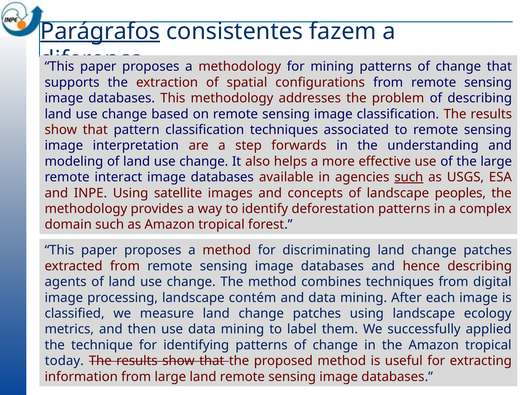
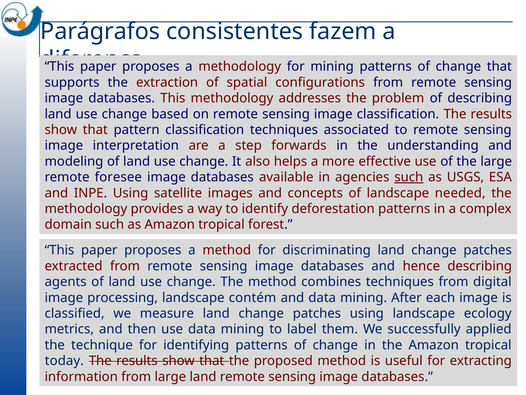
Parágrafos underline: present -> none
interact: interact -> foresee
peoples: peoples -> needed
